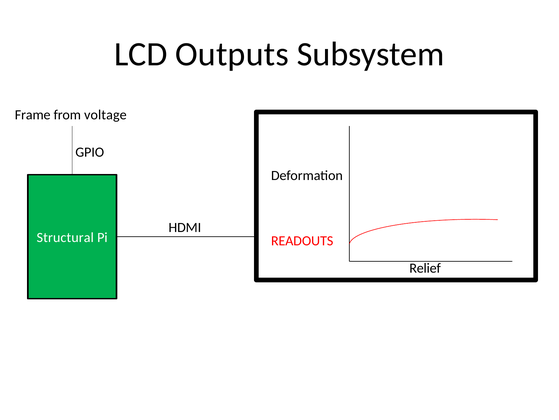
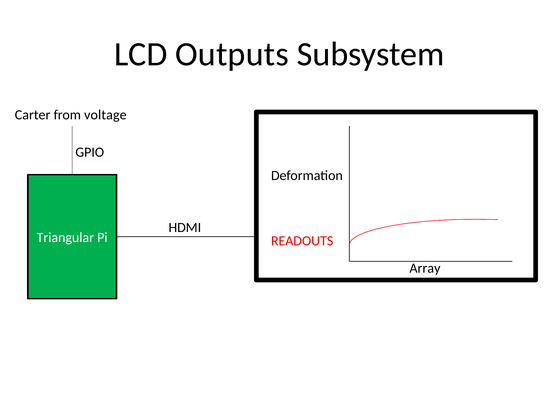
Frame: Frame -> Carter
Structural: Structural -> Triangular
Relief: Relief -> Array
